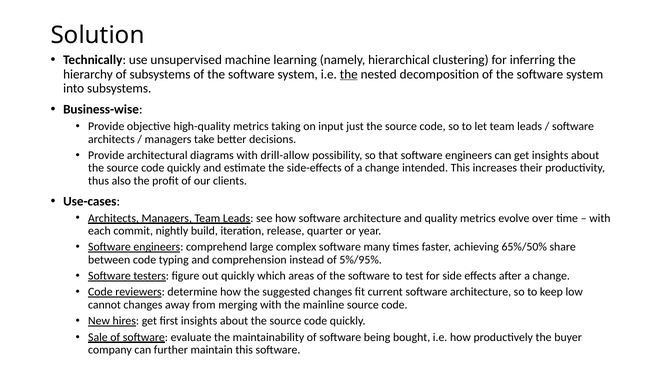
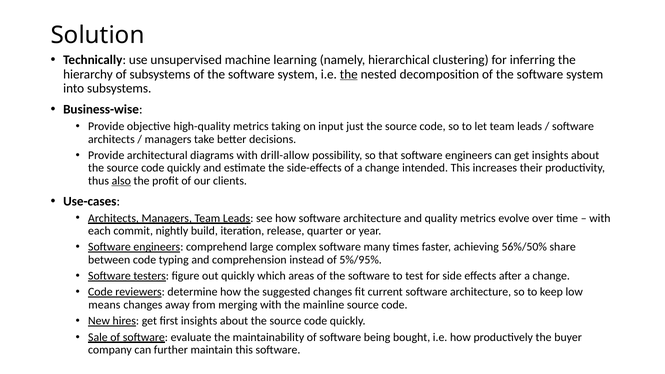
also underline: none -> present
65%/50%: 65%/50% -> 56%/50%
cannot: cannot -> means
